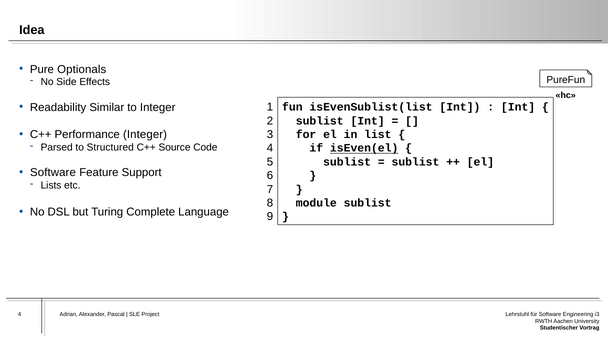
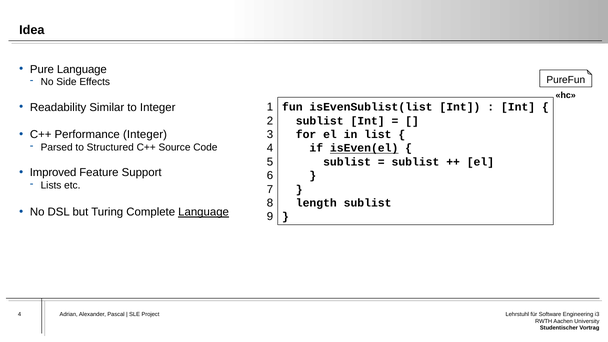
Pure Optionals: Optionals -> Language
Software at (53, 173): Software -> Improved
module: module -> length
Language at (204, 212) underline: none -> present
